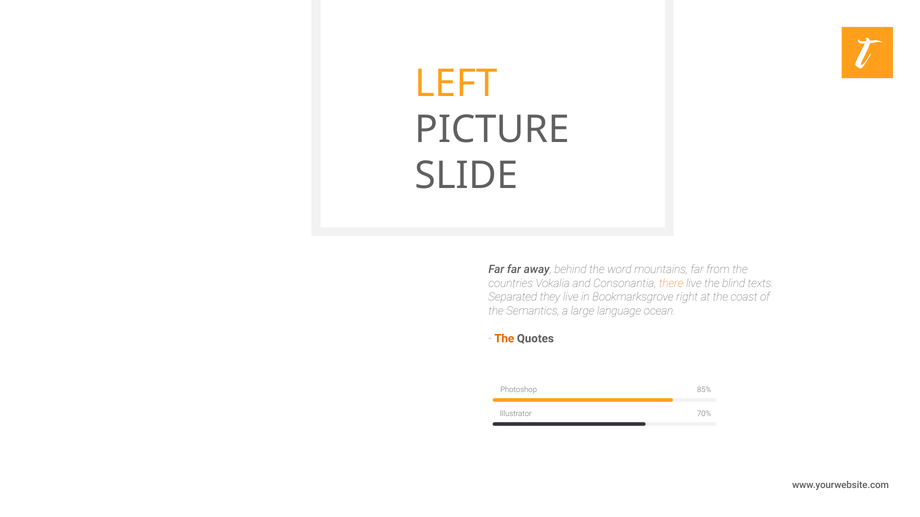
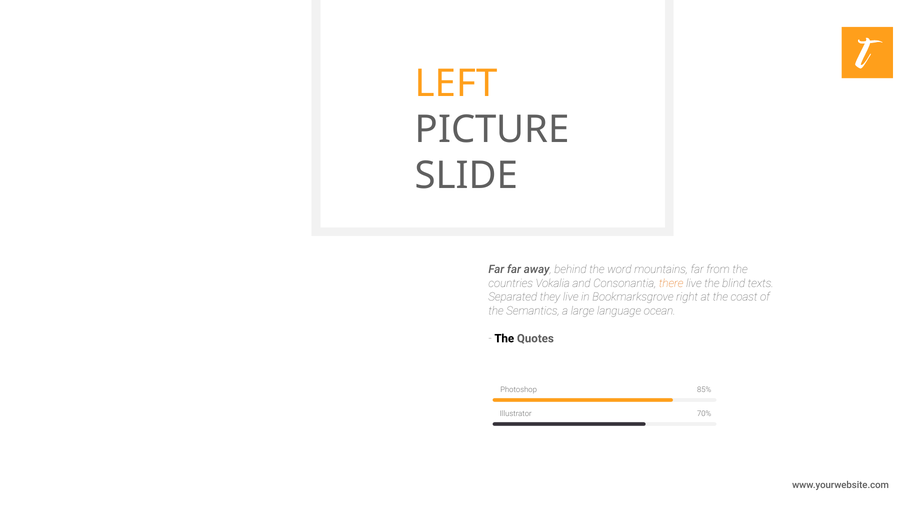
The at (504, 339) colour: orange -> black
